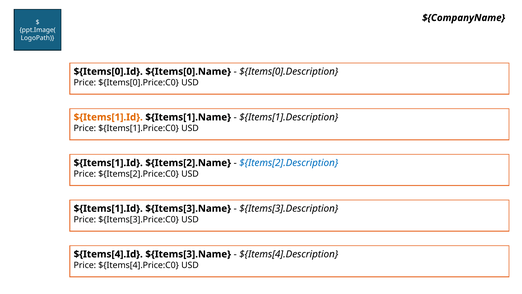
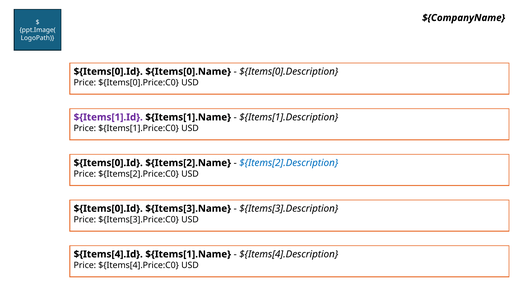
${Items[1].Id at (108, 117) colour: orange -> purple
${Items[1].Id at (108, 163): ${Items[1].Id -> ${Items[0].Id
${Items[1].Id at (108, 208): ${Items[1].Id -> ${Items[0].Id
${Items[4].Id ${Items[3].Name: ${Items[3].Name -> ${Items[1].Name
